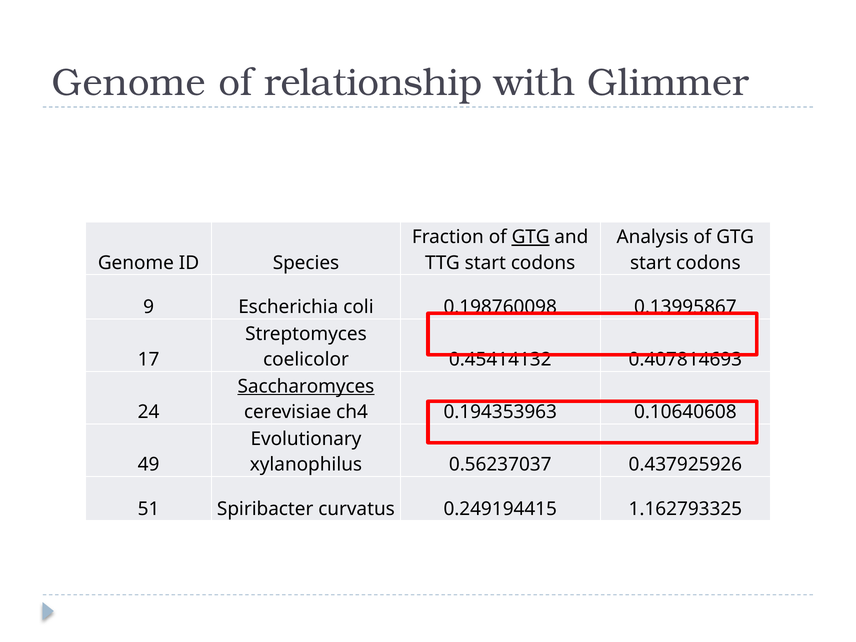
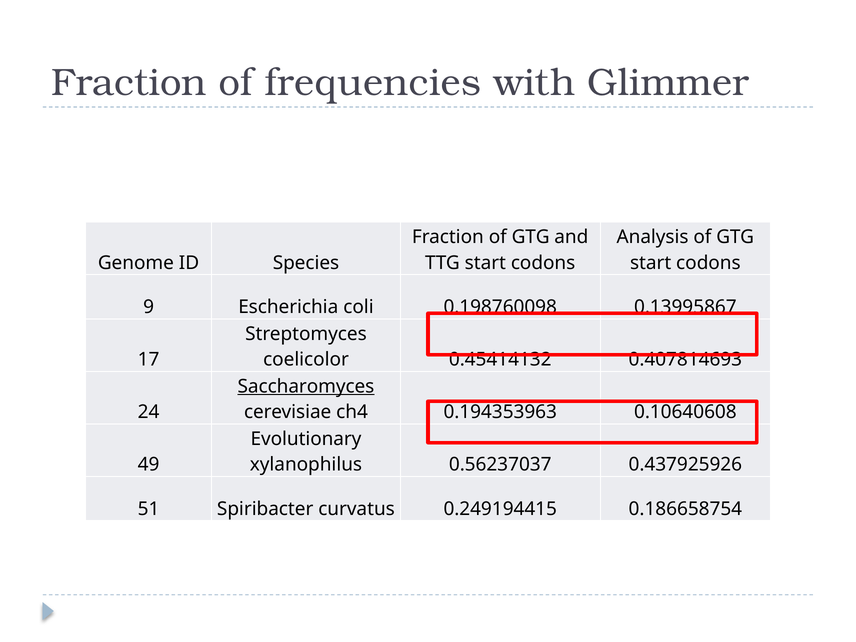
Genome at (129, 83): Genome -> Fraction
relationship: relationship -> frequencies
GTG at (531, 237) underline: present -> none
1.162793325: 1.162793325 -> 0.186658754
